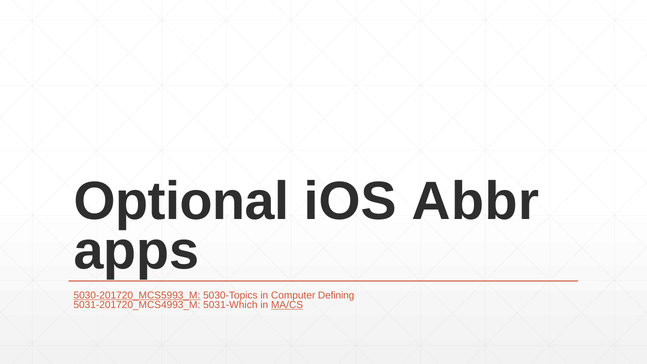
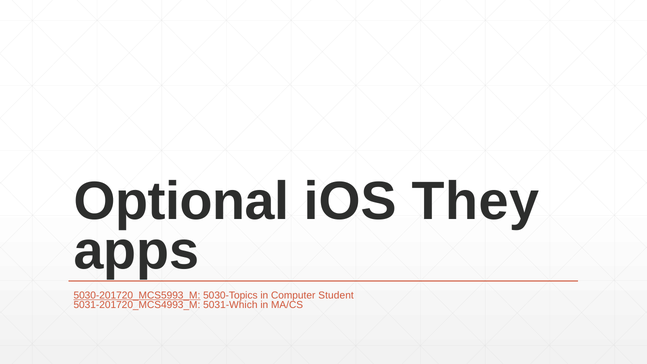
Abbr: Abbr -> They
Defining: Defining -> Student
MA/CS underline: present -> none
